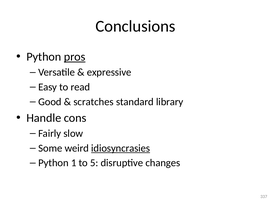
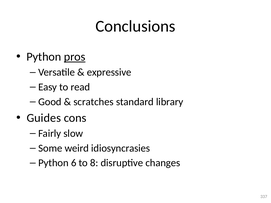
Handle: Handle -> Guides
idiosyncrasies underline: present -> none
1: 1 -> 6
5: 5 -> 8
